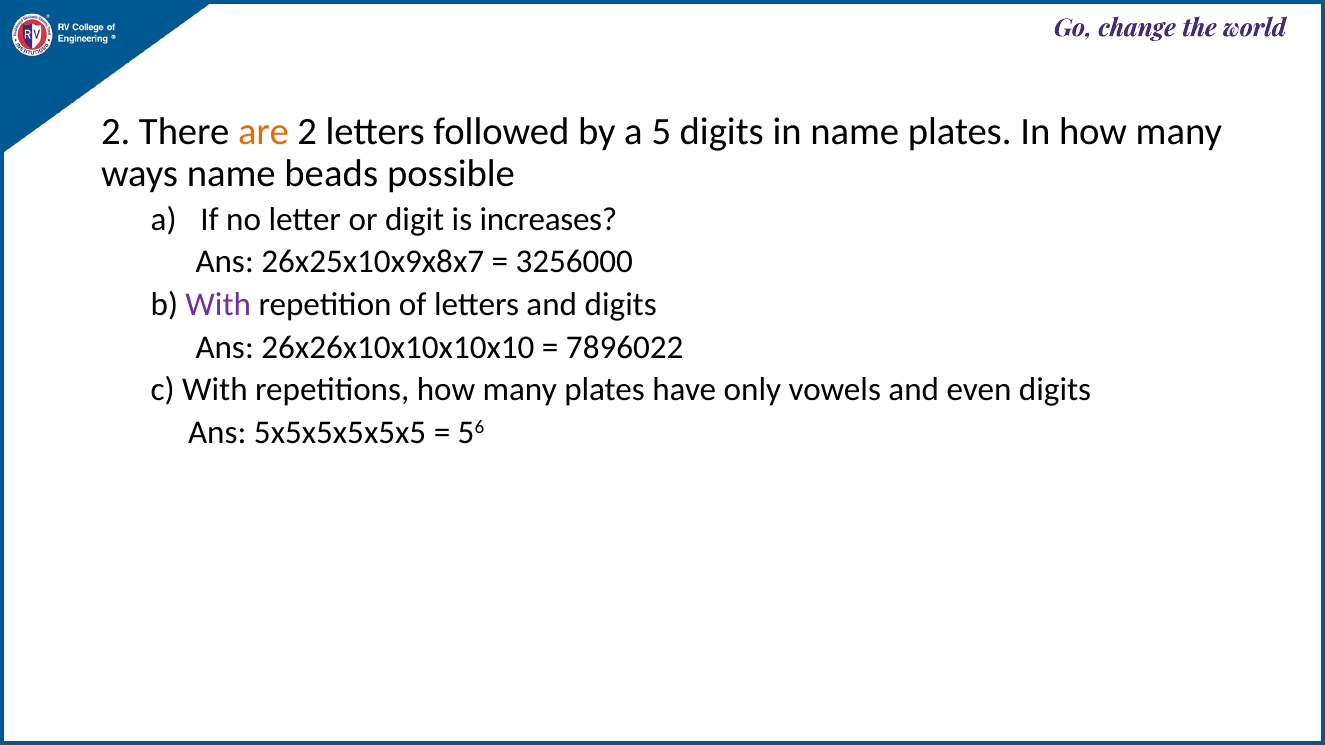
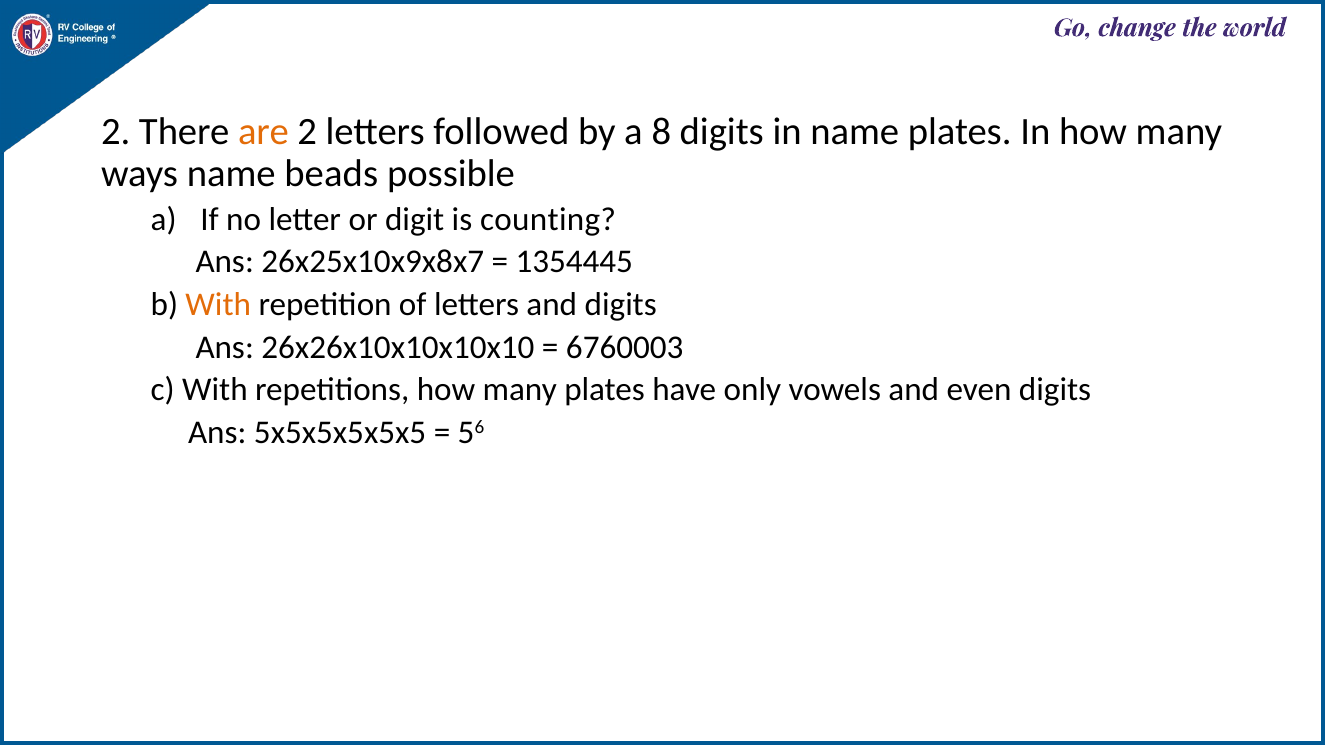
5: 5 -> 8
increases: increases -> counting
3256000: 3256000 -> 1354445
With at (218, 305) colour: purple -> orange
7896022: 7896022 -> 6760003
